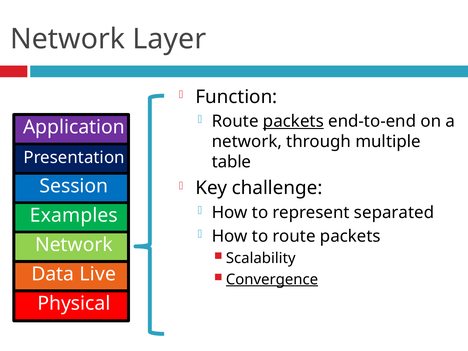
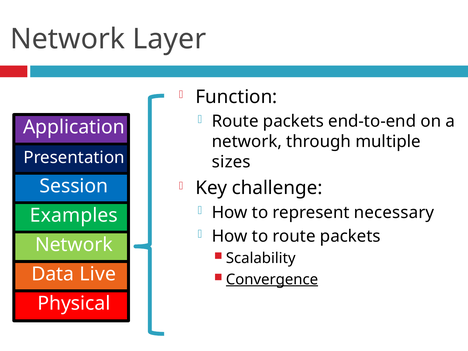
packets at (293, 121) underline: present -> none
table: table -> sizes
separated: separated -> necessary
